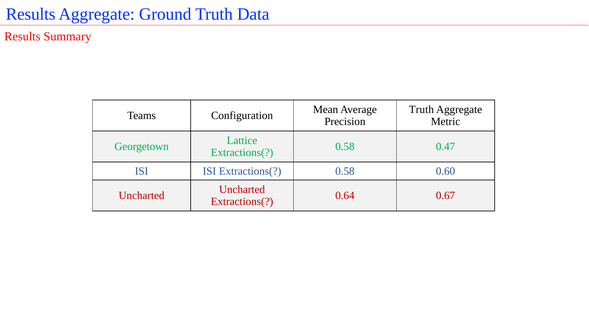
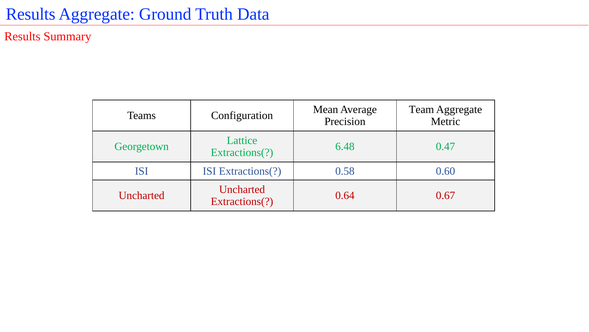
Truth at (421, 109): Truth -> Team
0.58 at (345, 146): 0.58 -> 6.48
